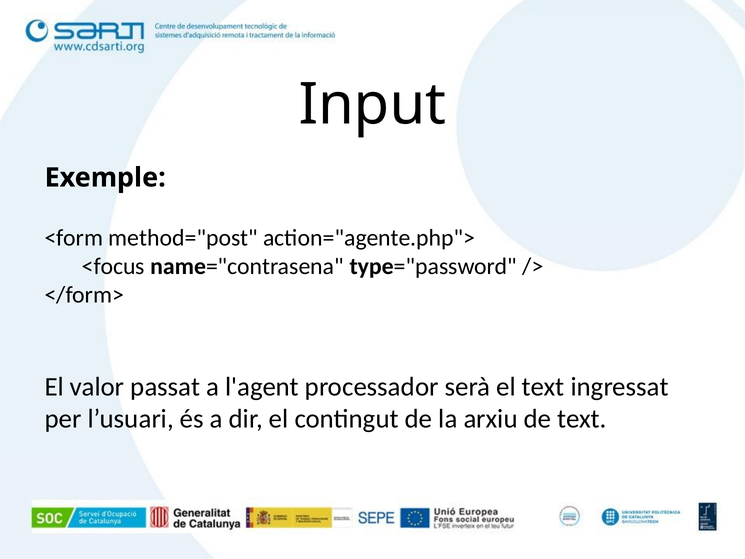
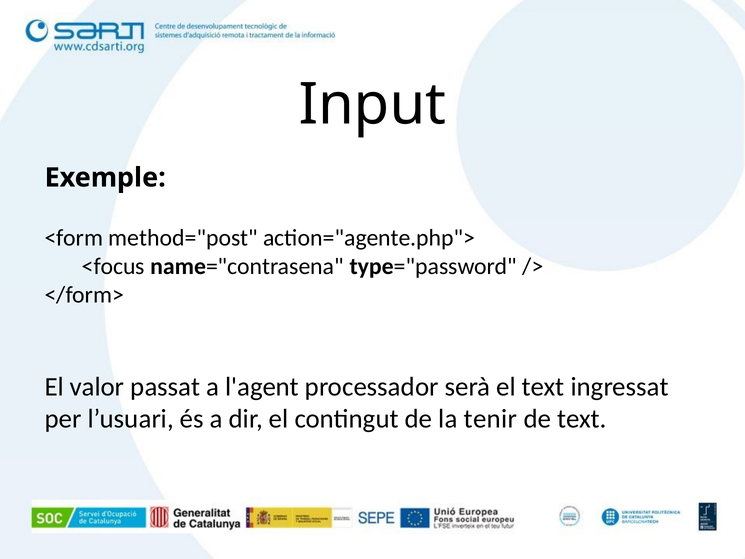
arxiu: arxiu -> tenir
